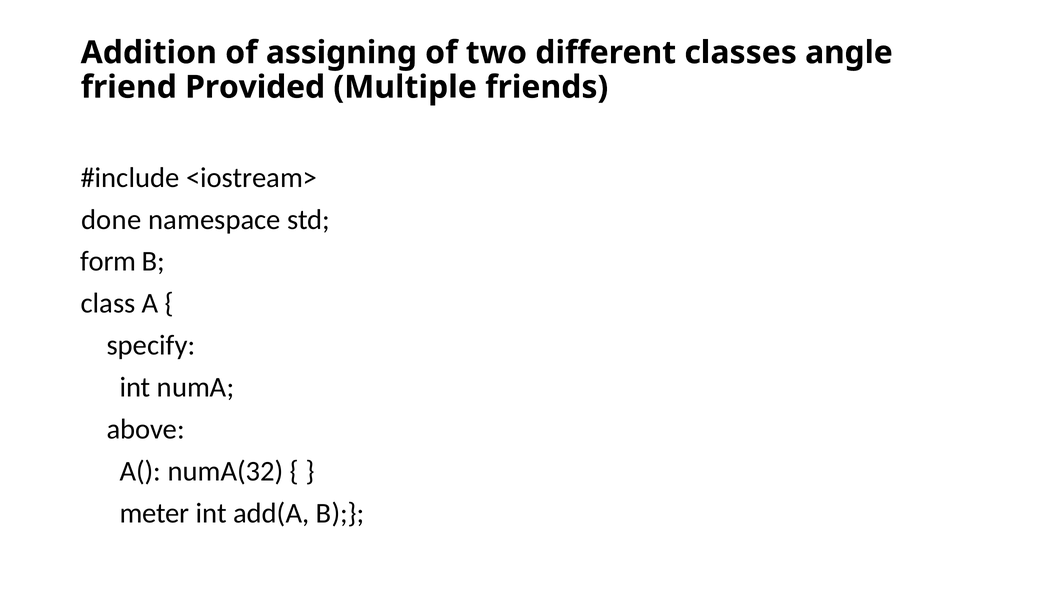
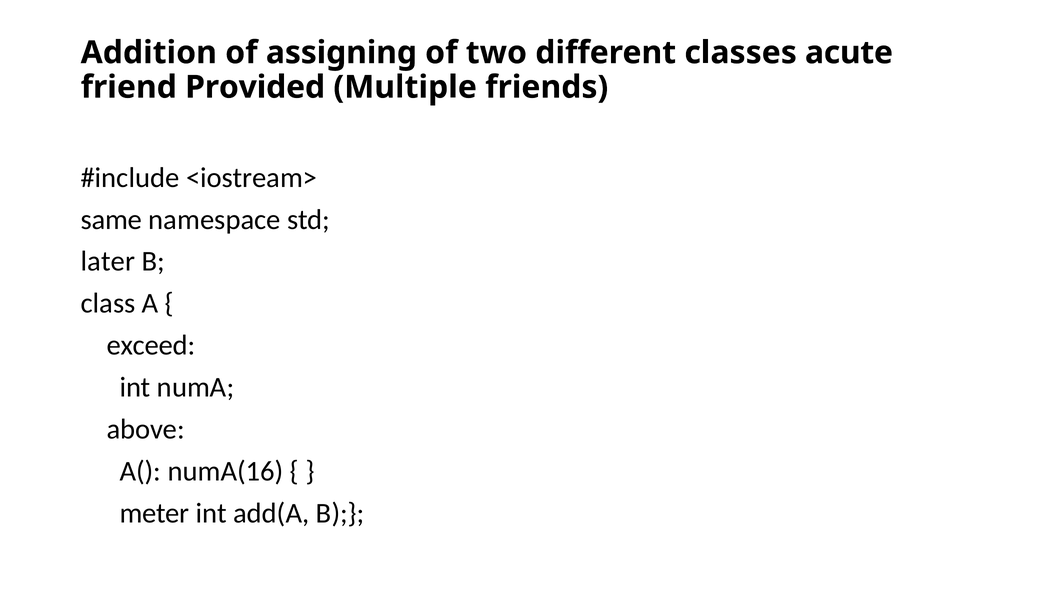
angle: angle -> acute
done: done -> same
form: form -> later
specify: specify -> exceed
numA(32: numA(32 -> numA(16
